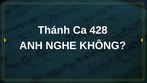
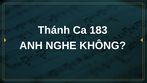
428: 428 -> 183
